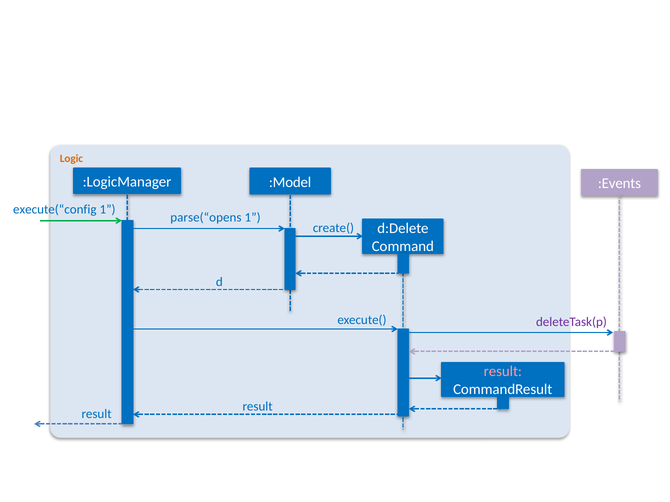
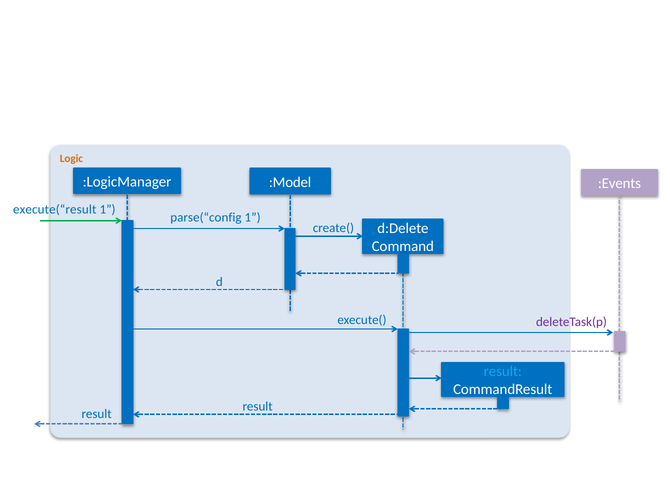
execute(“config: execute(“config -> execute(“result
parse(“opens: parse(“opens -> parse(“config
result at (503, 372) colour: pink -> light blue
